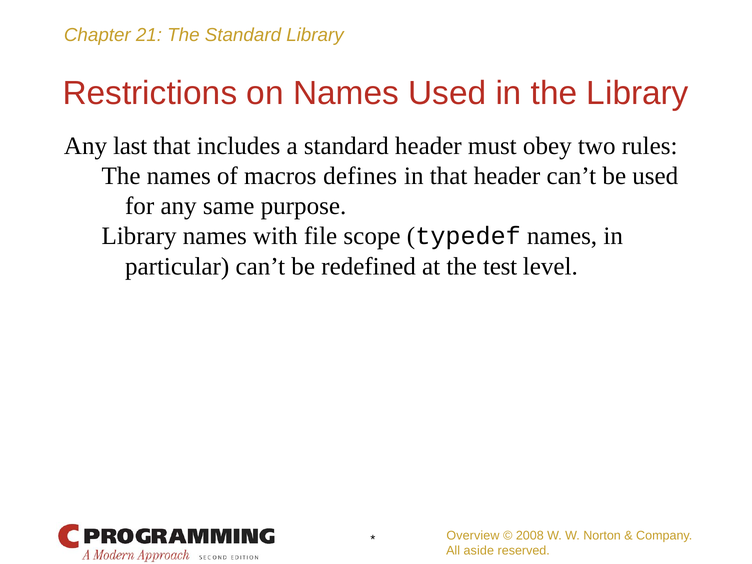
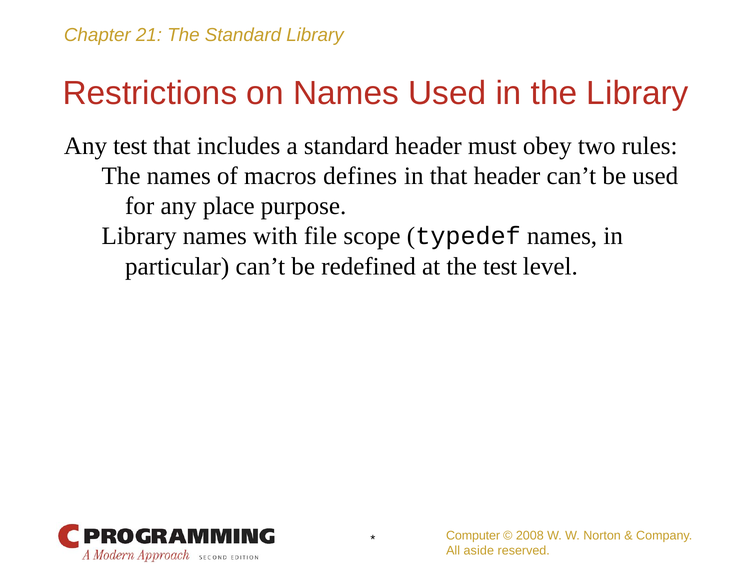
Any last: last -> test
same: same -> place
Overview: Overview -> Computer
